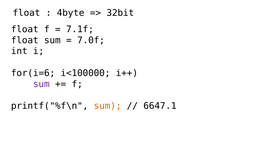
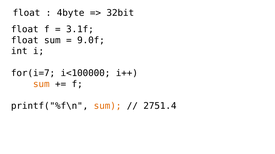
7.1f: 7.1f -> 3.1f
7.0f: 7.0f -> 9.0f
for(i=6: for(i=6 -> for(i=7
sum at (41, 84) colour: purple -> orange
6647.1: 6647.1 -> 2751.4
